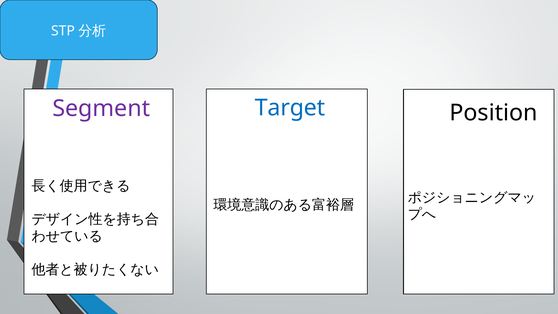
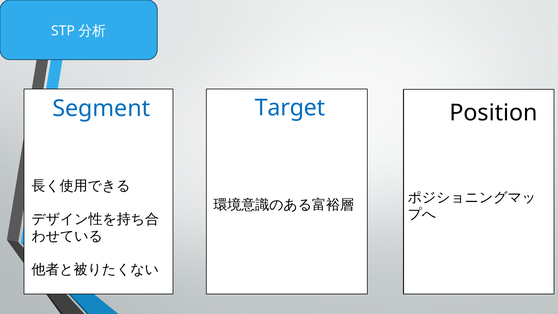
Segment colour: purple -> blue
